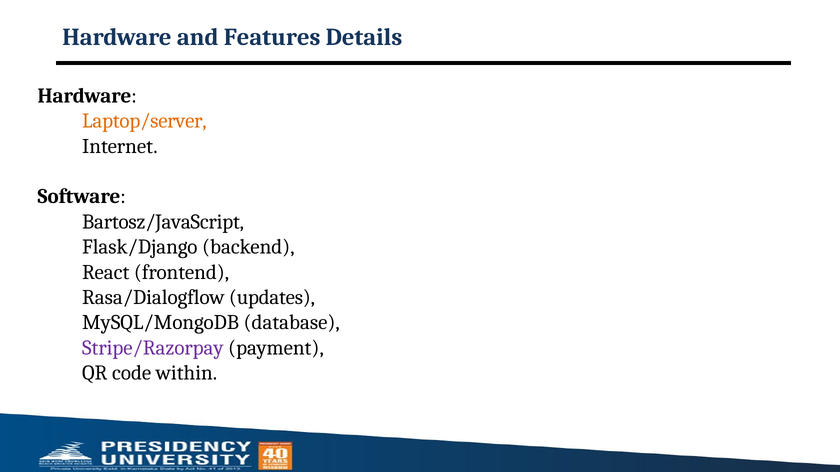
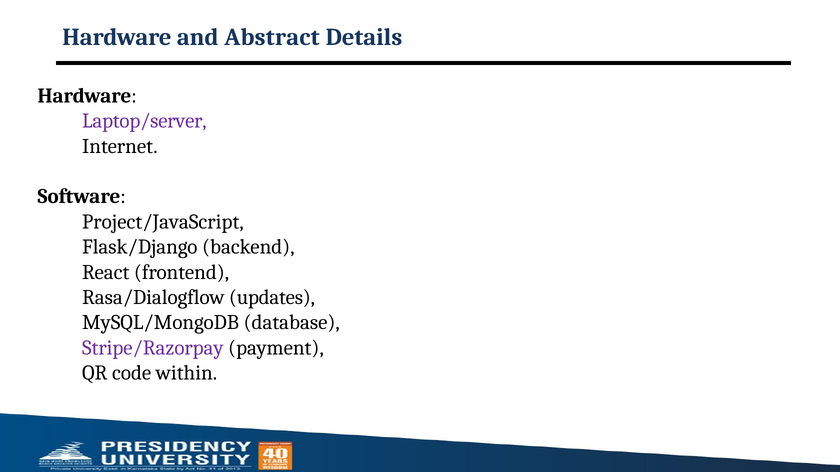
Features: Features -> Abstract
Laptop/server colour: orange -> purple
Bartosz/JavaScript: Bartosz/JavaScript -> Project/JavaScript
